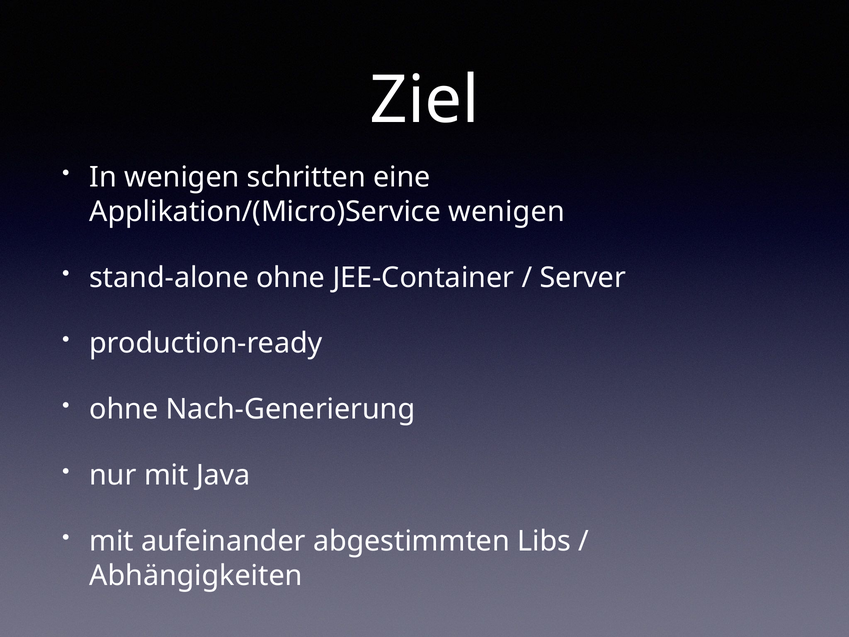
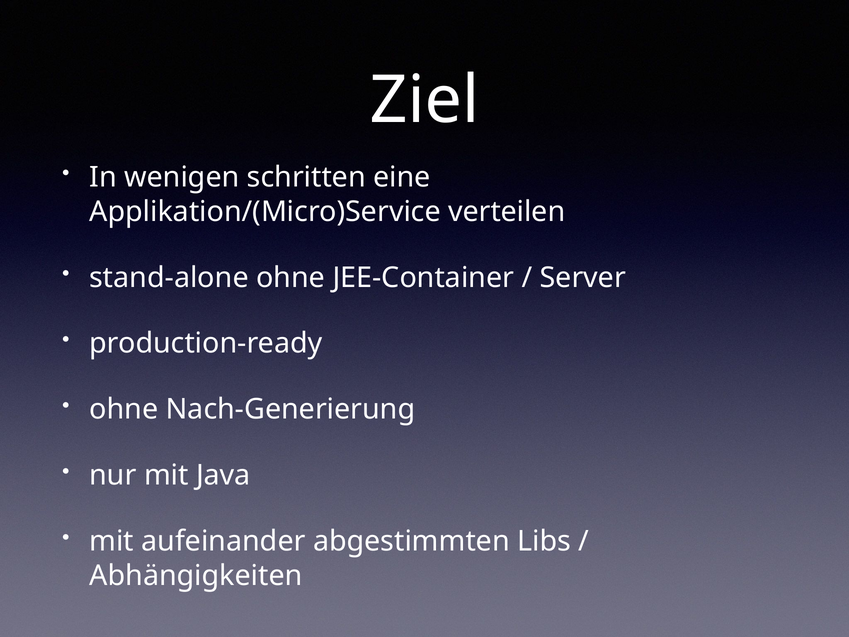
Applikation/(Micro)Service wenigen: wenigen -> verteilen
